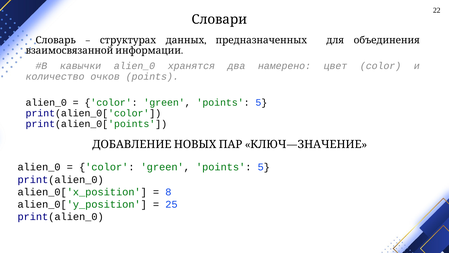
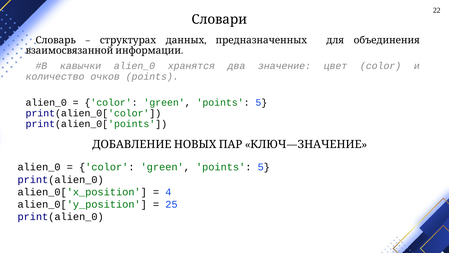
два намерено: намерено -> значение
8: 8 -> 4
